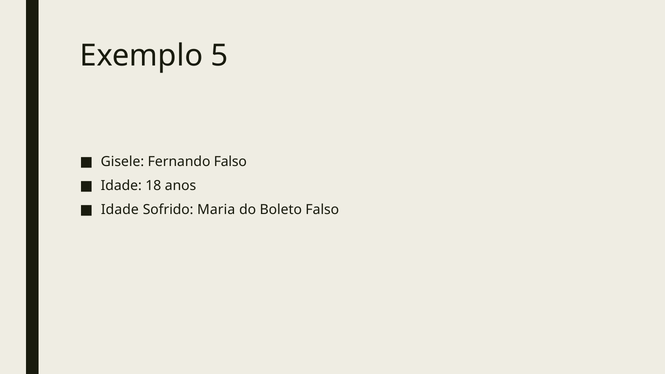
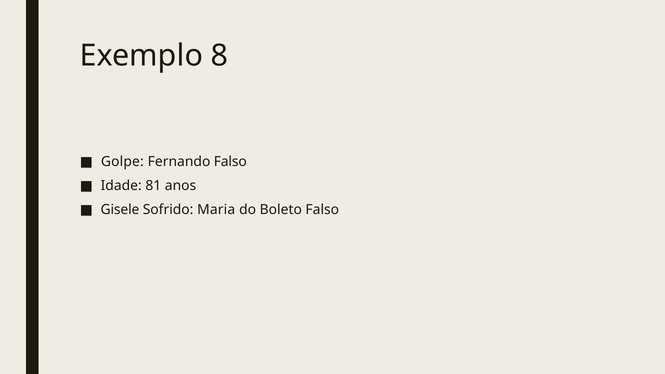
5: 5 -> 8
Gisele: Gisele -> Golpe
18: 18 -> 81
Idade at (120, 210): Idade -> Gisele
